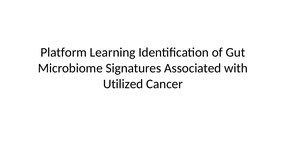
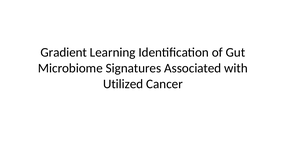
Platform: Platform -> Gradient
